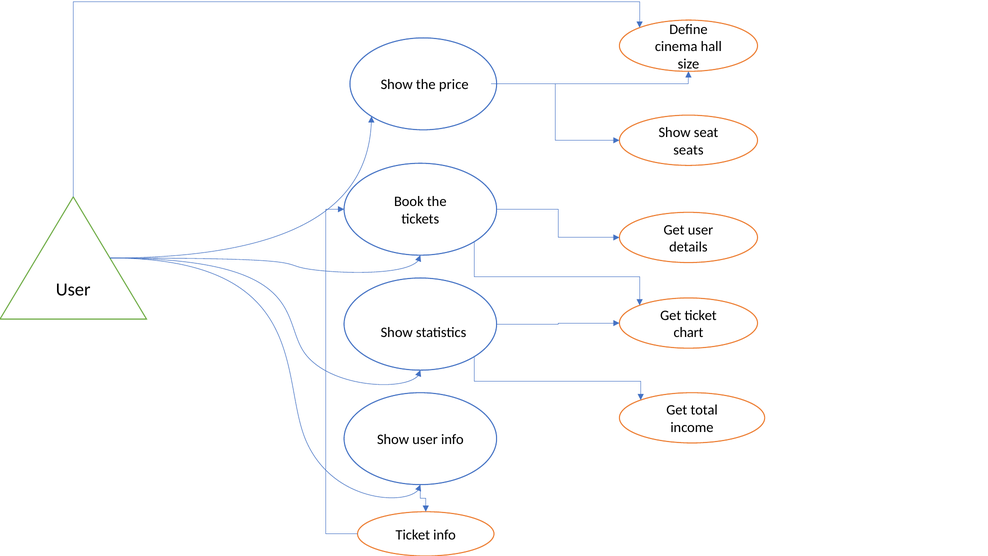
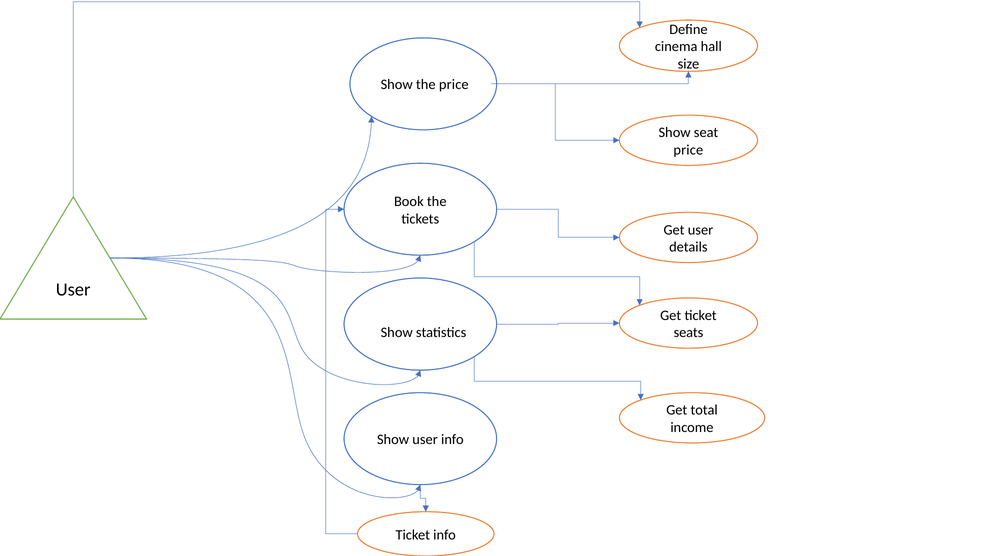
seats at (688, 150): seats -> price
chart: chart -> seats
